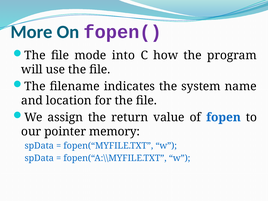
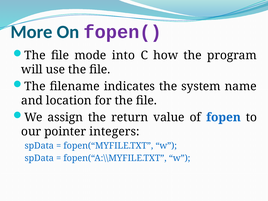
memory: memory -> integers
